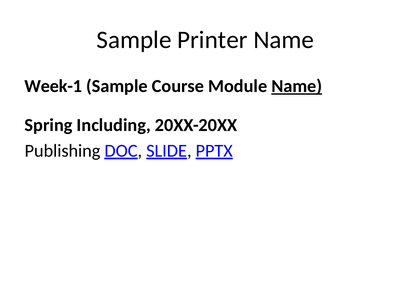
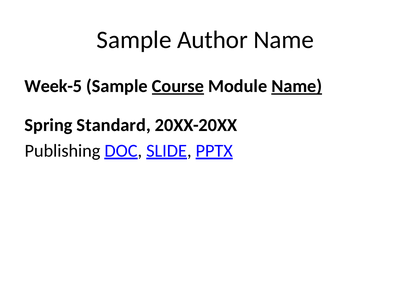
Printer: Printer -> Author
Week-1: Week-1 -> Week-5
Course underline: none -> present
Including: Including -> Standard
